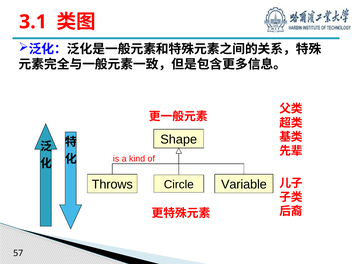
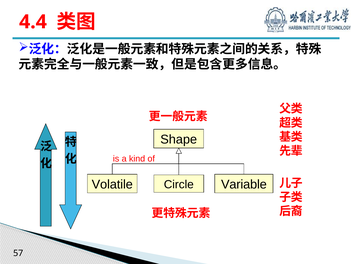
3.1: 3.1 -> 4.4
Throws: Throws -> Volatile
